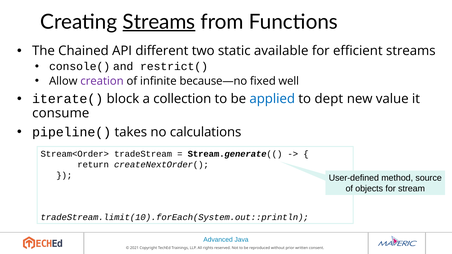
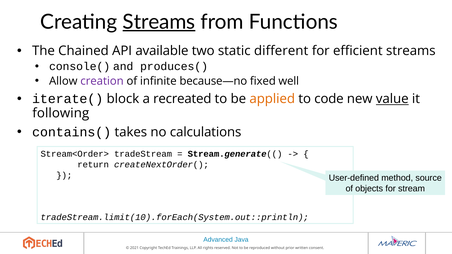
different: different -> available
available: available -> different
restrict(: restrict( -> produces(
collection: collection -> recreated
applied colour: blue -> orange
dept: dept -> code
value underline: none -> present
consume: consume -> following
pipeline(: pipeline( -> contains(
